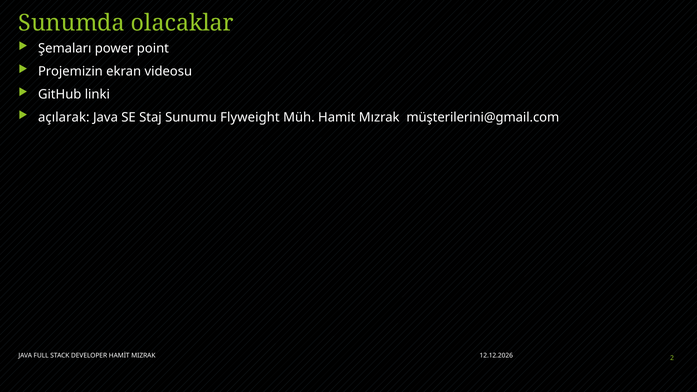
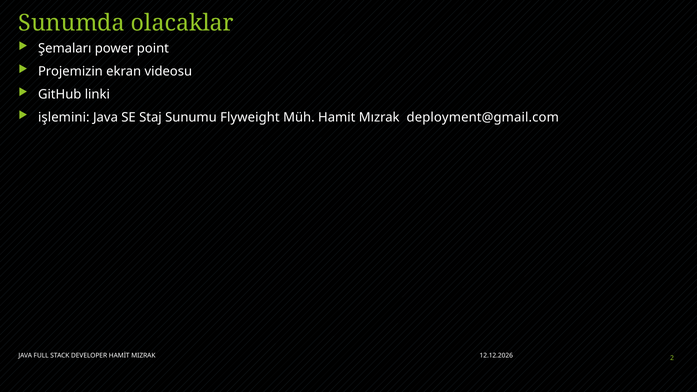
açılarak: açılarak -> işlemini
müşterilerini@gmail.com: müşterilerini@gmail.com -> deployment@gmail.com
